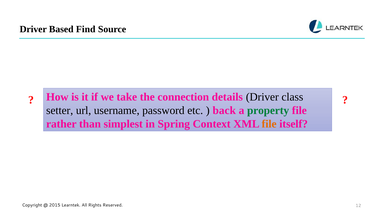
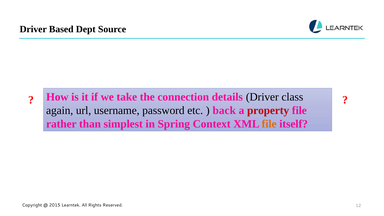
Find: Find -> Dept
setter: setter -> again
property colour: green -> red
